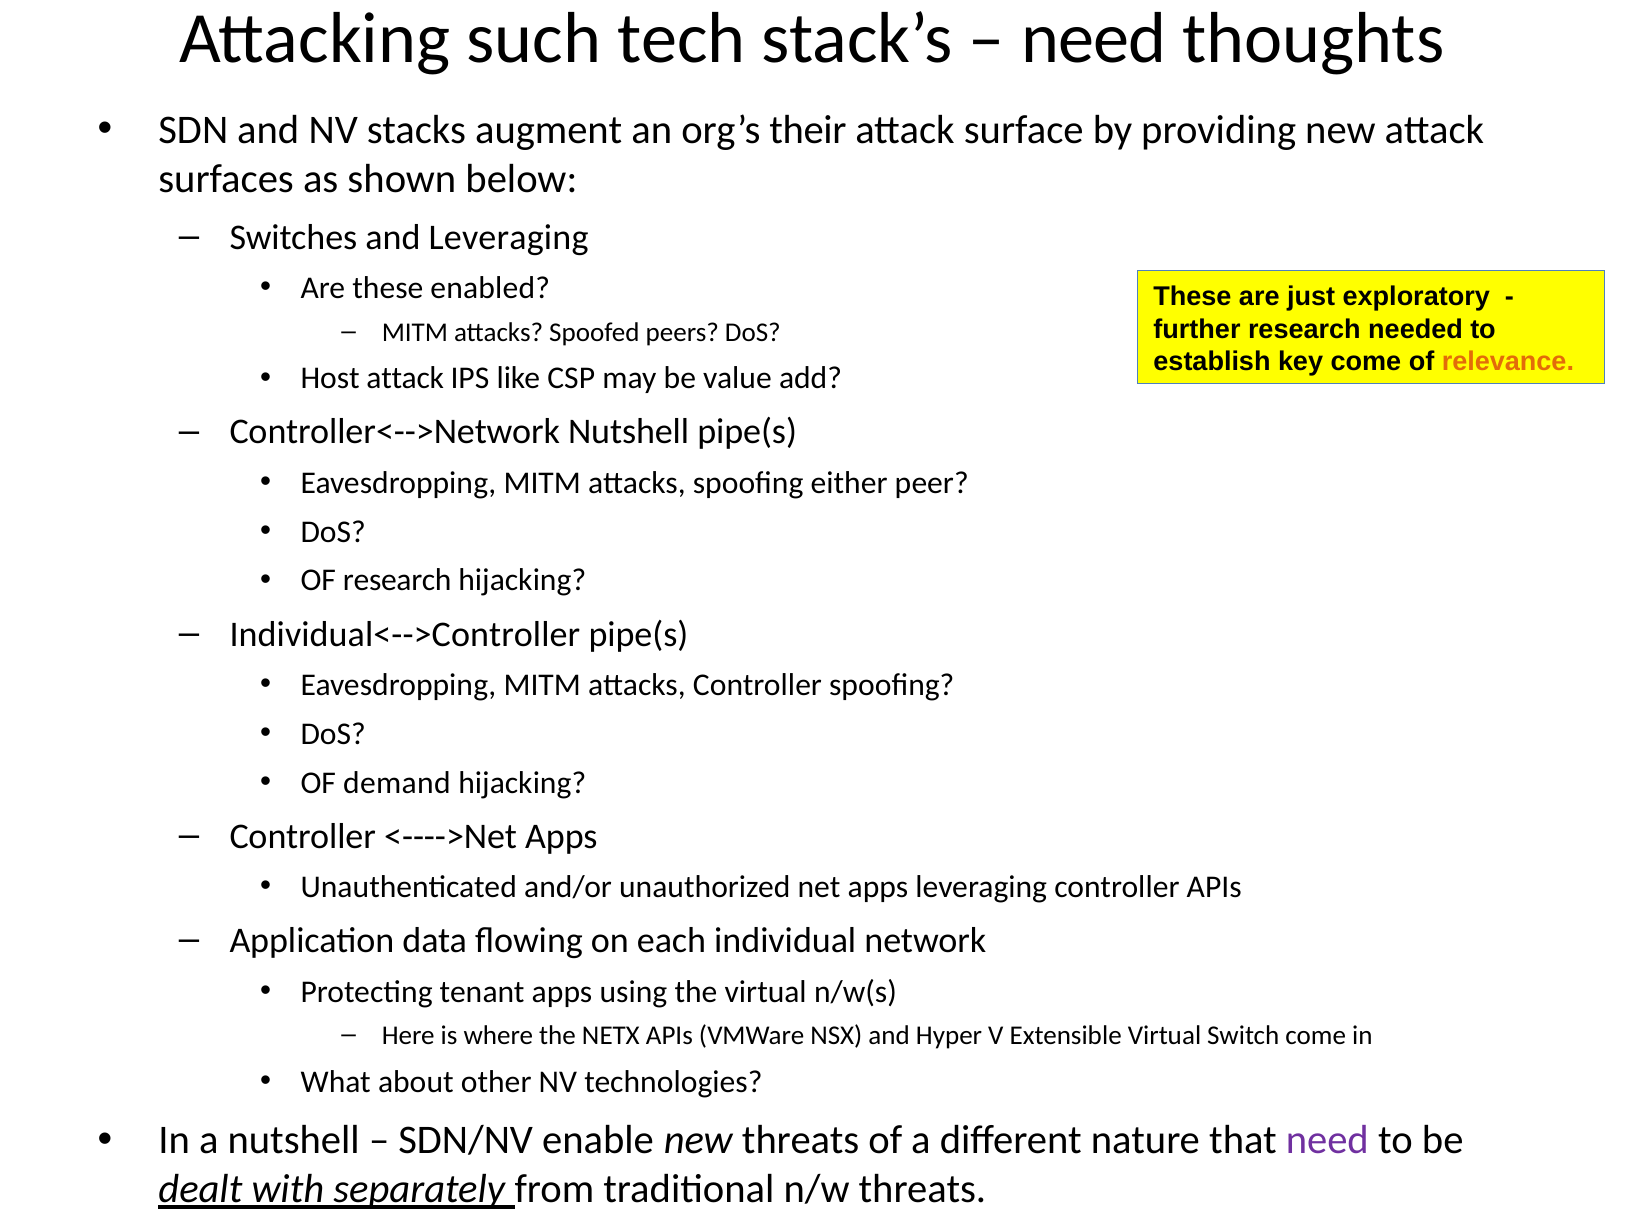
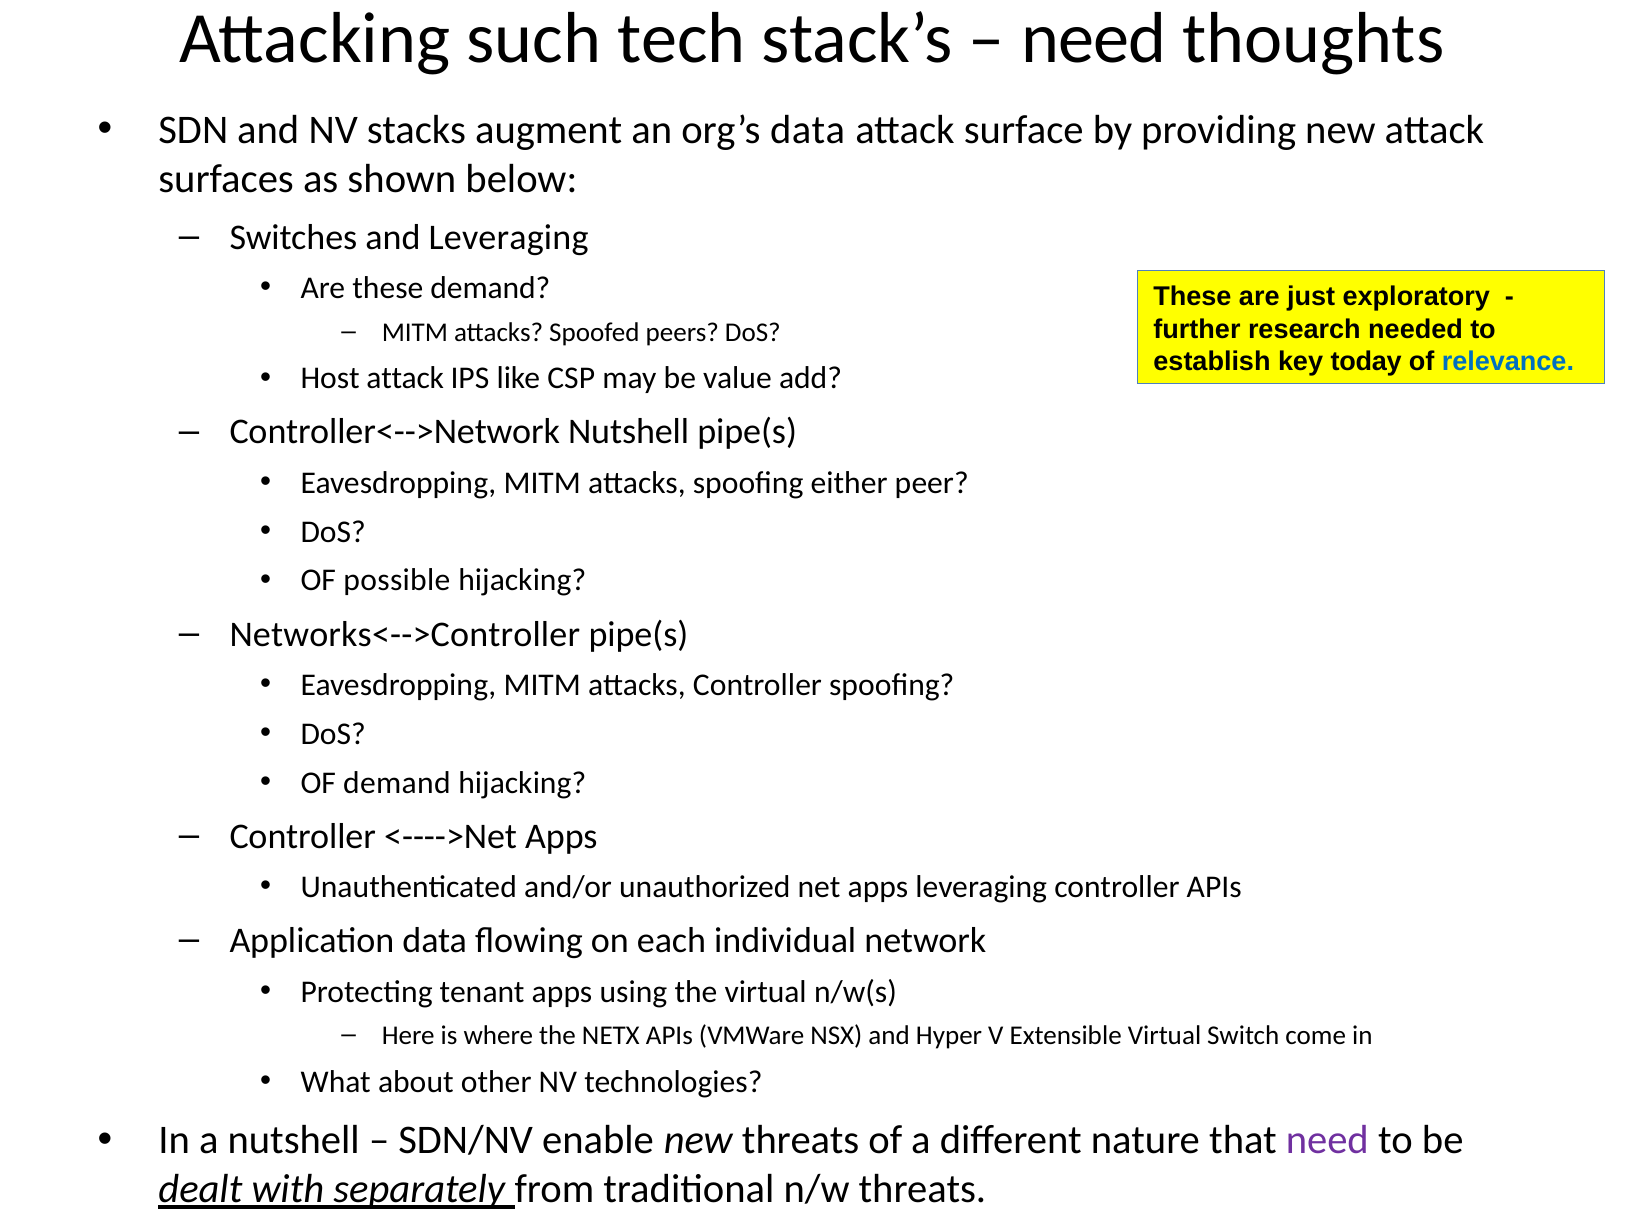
org’s their: their -> data
these enabled: enabled -> demand
key come: come -> today
relevance colour: orange -> blue
OF research: research -> possible
Individual<-->Controller: Individual<-->Controller -> Networks<-->Controller
